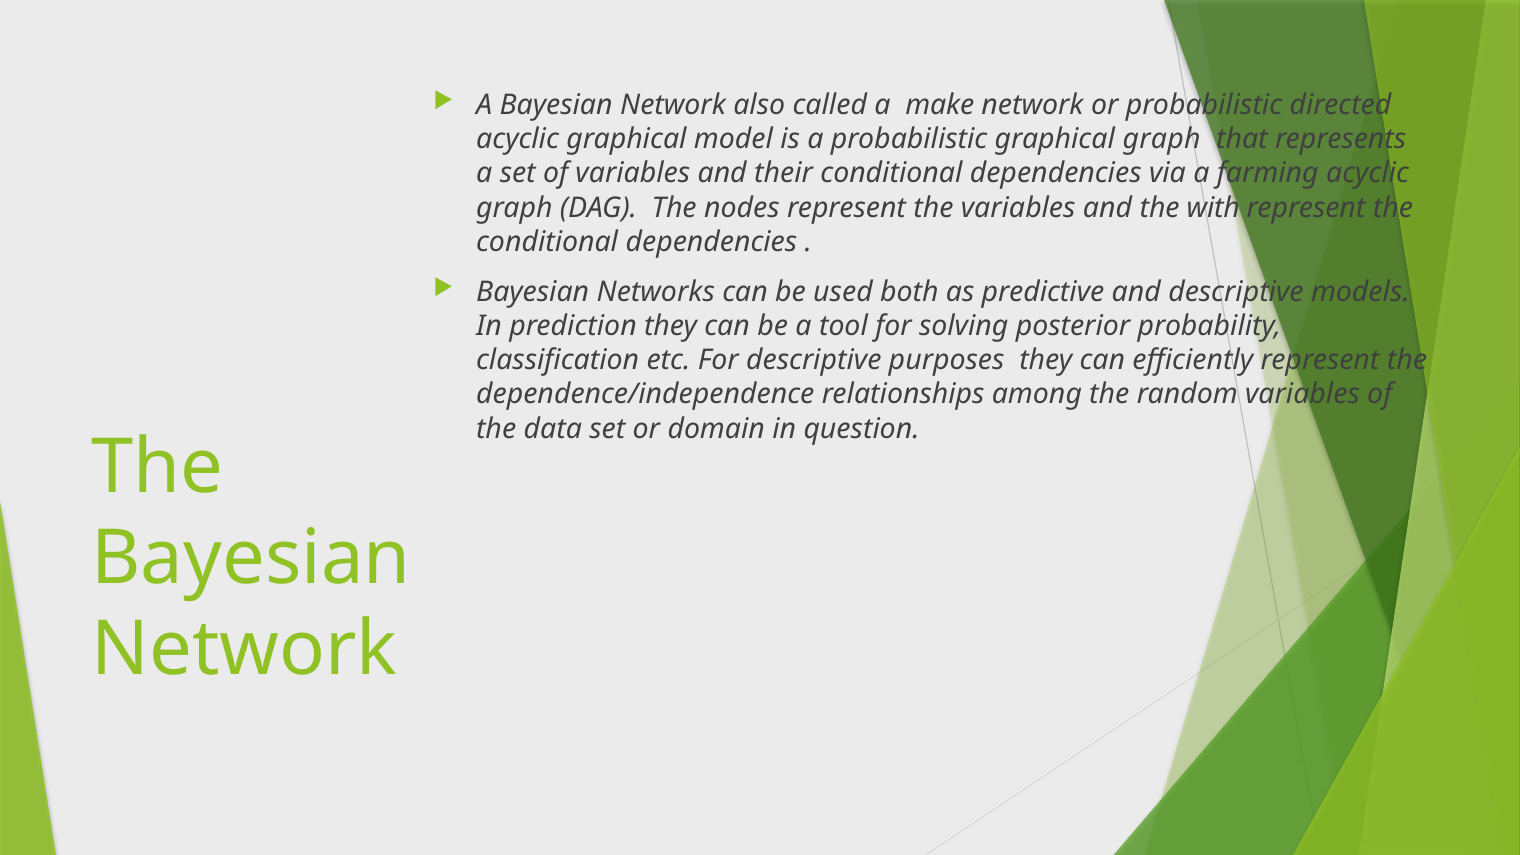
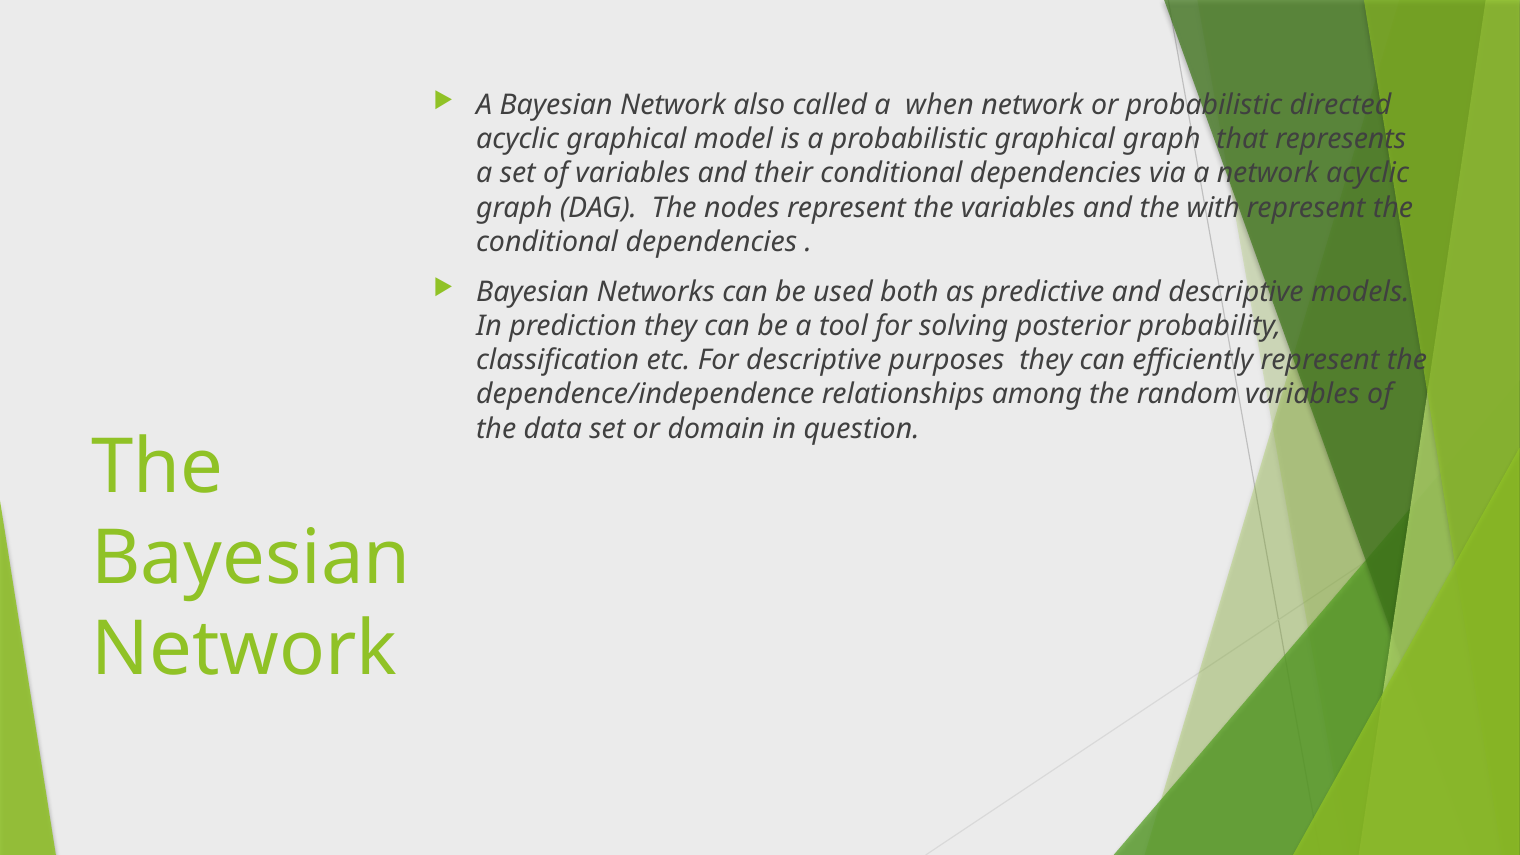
make: make -> when
a farming: farming -> network
